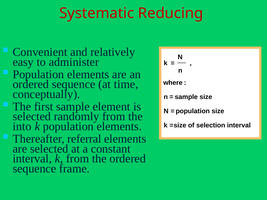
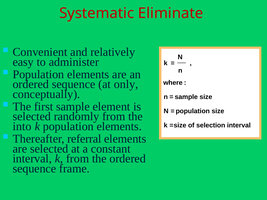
Reducing: Reducing -> Eliminate
time: time -> only
